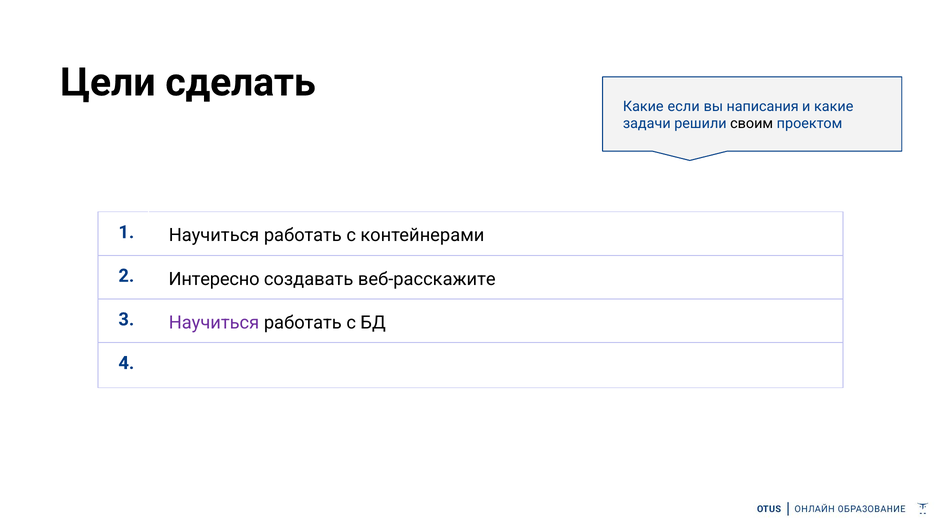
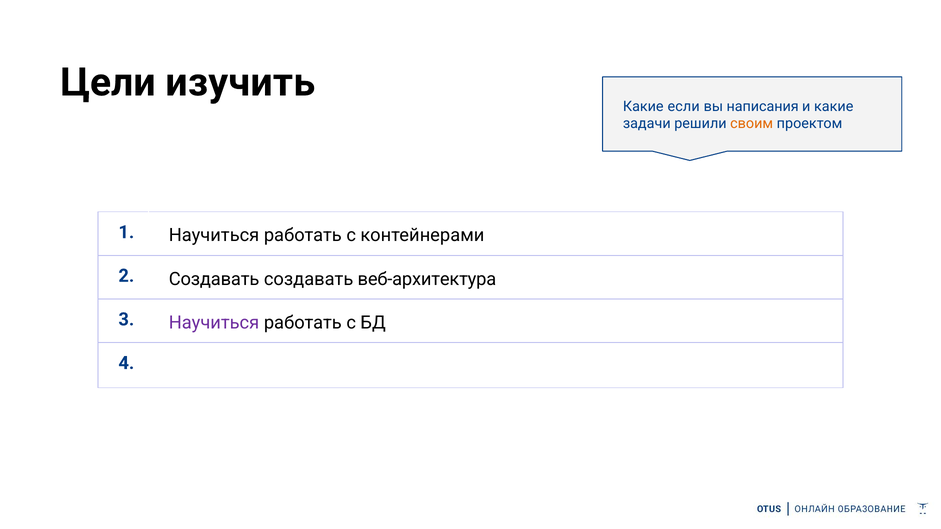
сделать: сделать -> изучить
своим colour: black -> orange
2 Интересно: Интересно -> Создавать
веб-расскажите: веб-расскажите -> веб-архитектура
